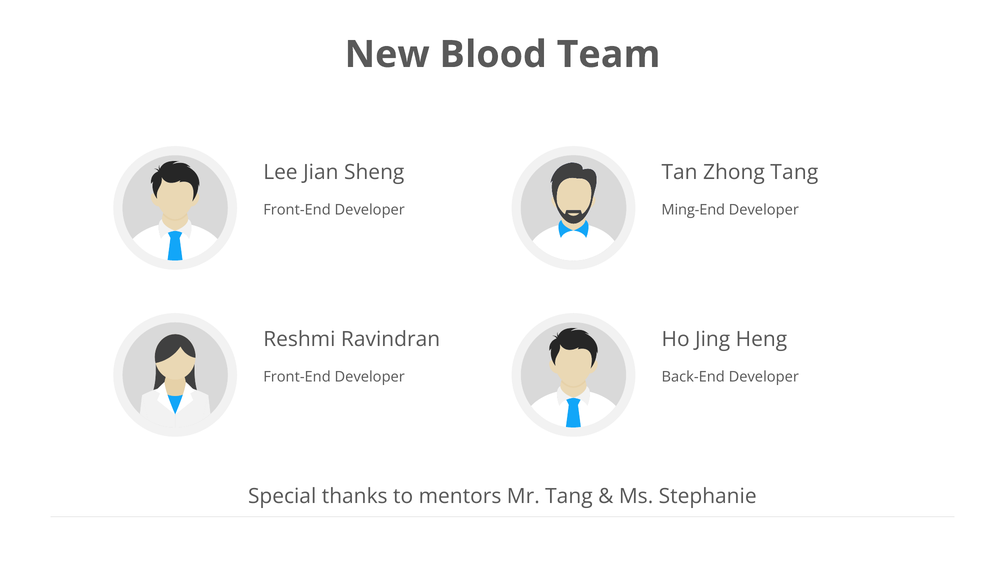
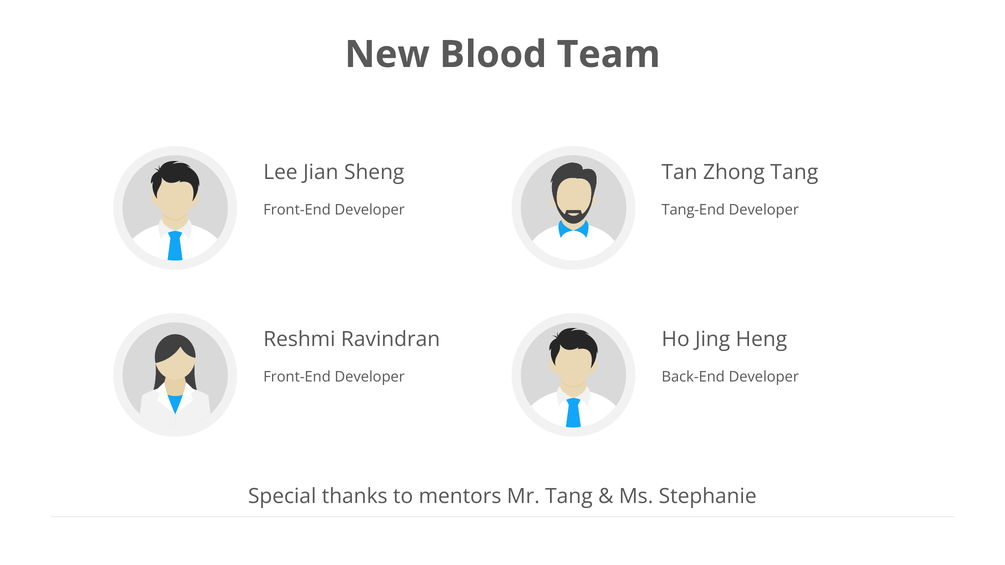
Ming-End: Ming-End -> Tang-End
